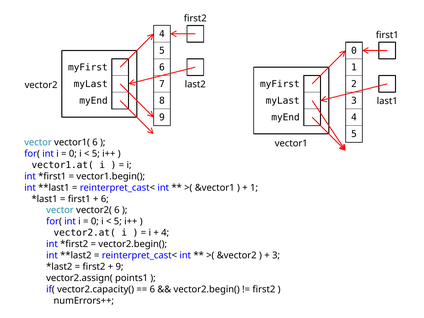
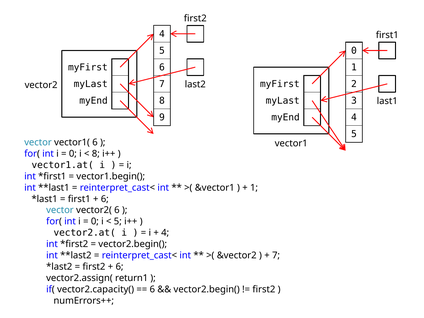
5 at (96, 154): 5 -> 8
3 at (276, 255): 3 -> 7
9 at (120, 267): 9 -> 6
points1: points1 -> return1
